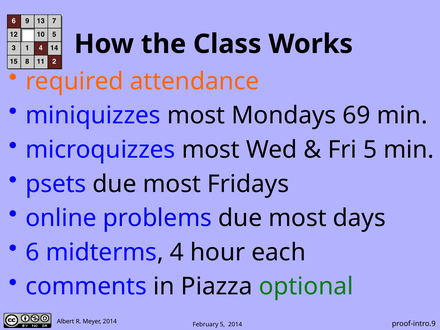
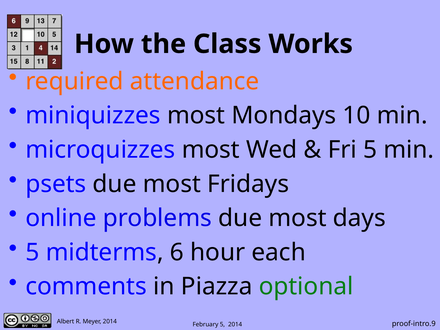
69: 69 -> 10
6 at (32, 252): 6 -> 5
4: 4 -> 6
